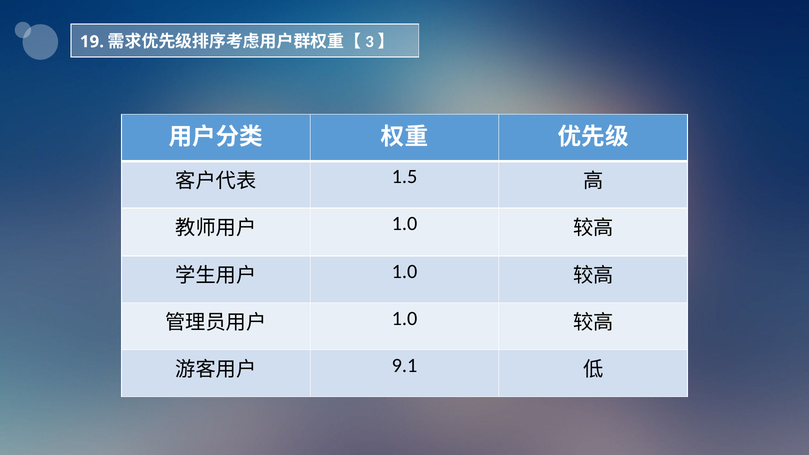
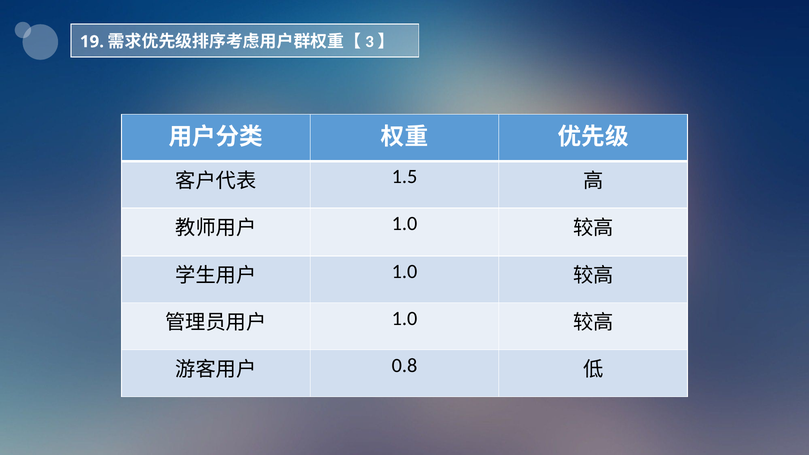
9.1: 9.1 -> 0.8
